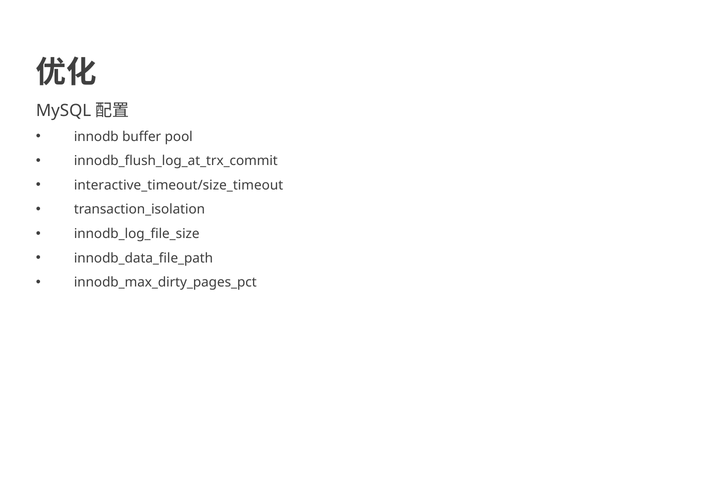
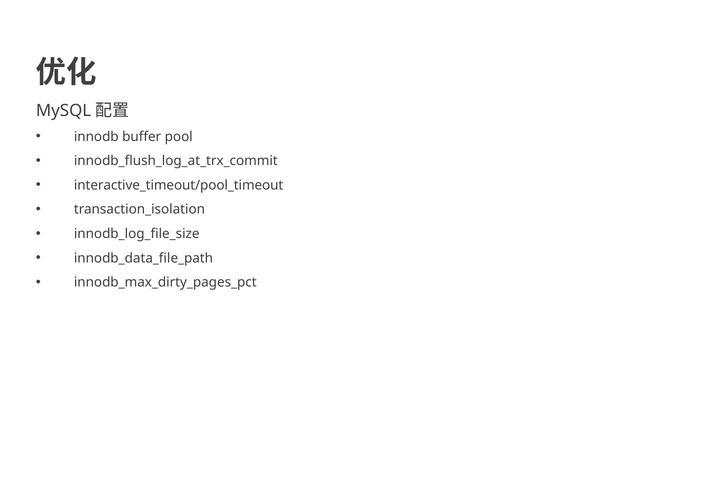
interactive_timeout/size_timeout: interactive_timeout/size_timeout -> interactive_timeout/pool_timeout
